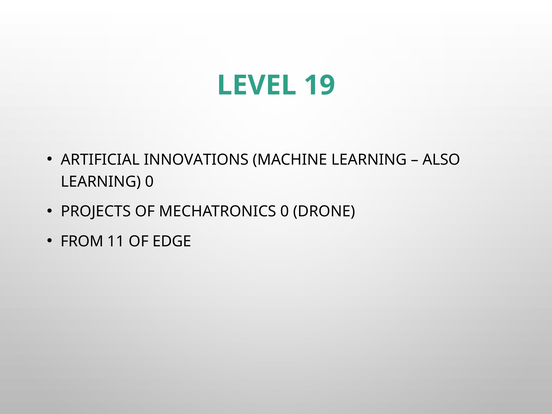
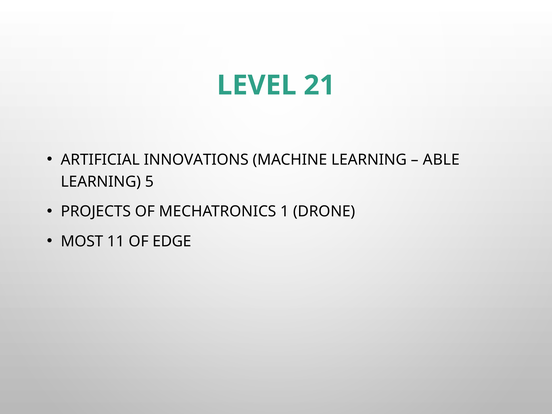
19: 19 -> 21
ALSO: ALSO -> ABLE
LEARNING 0: 0 -> 5
MECHATRONICS 0: 0 -> 1
FROM: FROM -> MOST
